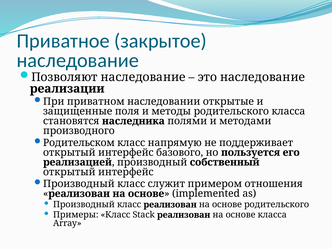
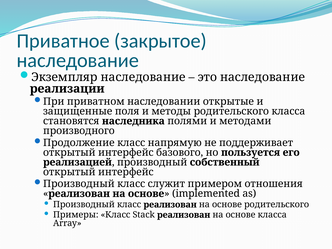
Позволяют: Позволяют -> Экземпляр
Родительском: Родительском -> Продолжение
